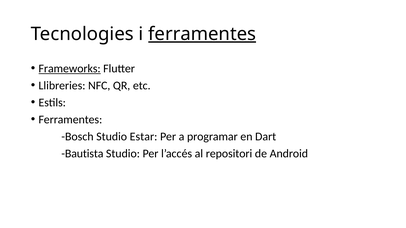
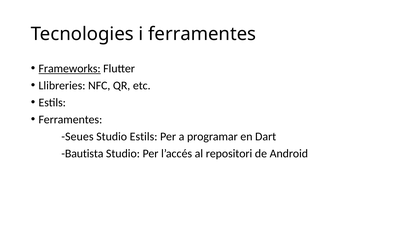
ferramentes at (202, 34) underline: present -> none
Bosch: Bosch -> Seues
Studio Estar: Estar -> Estils
